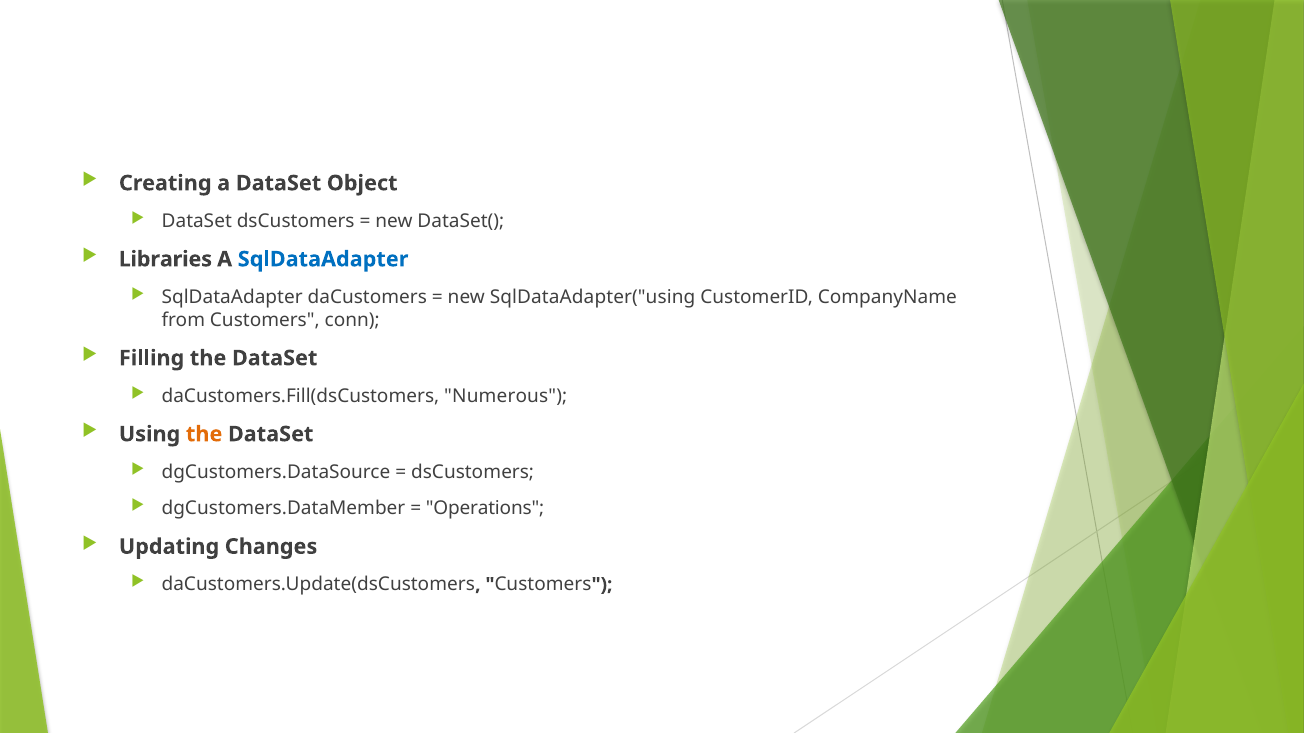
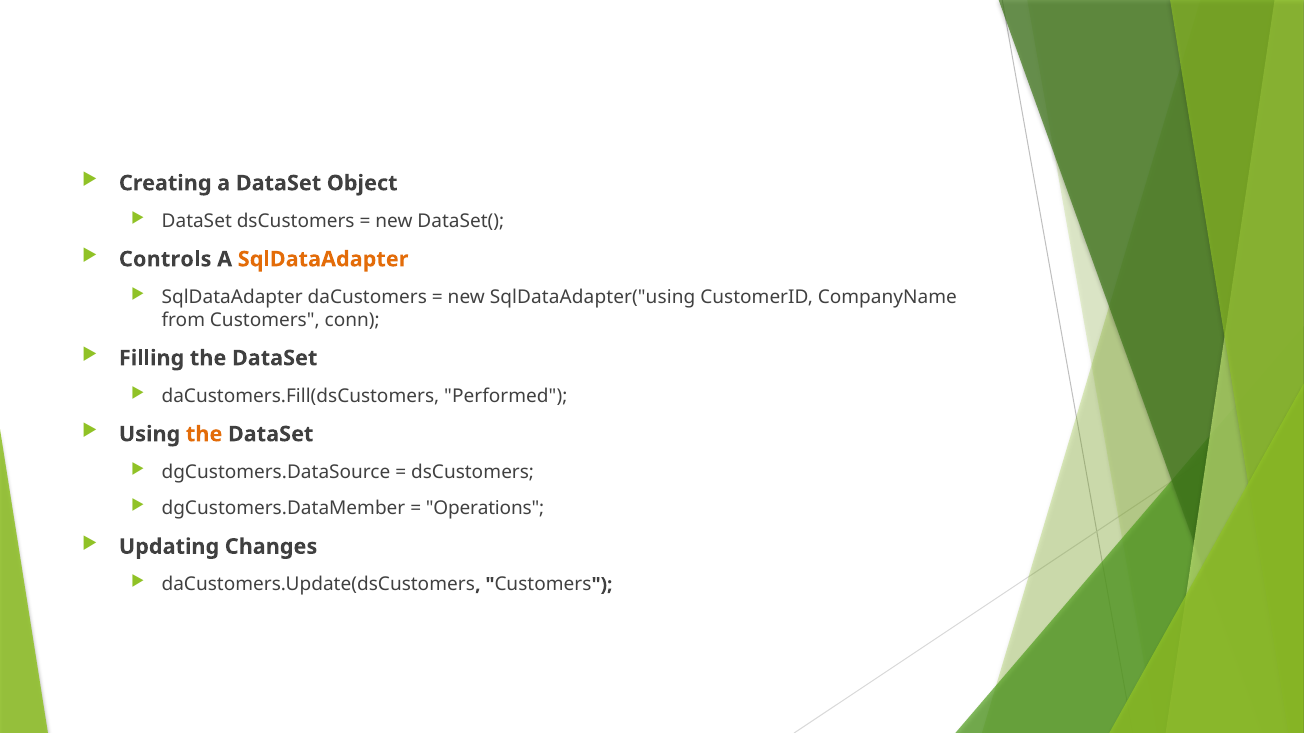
Libraries: Libraries -> Controls
SqlDataAdapter at (323, 259) colour: blue -> orange
Numerous: Numerous -> Performed
